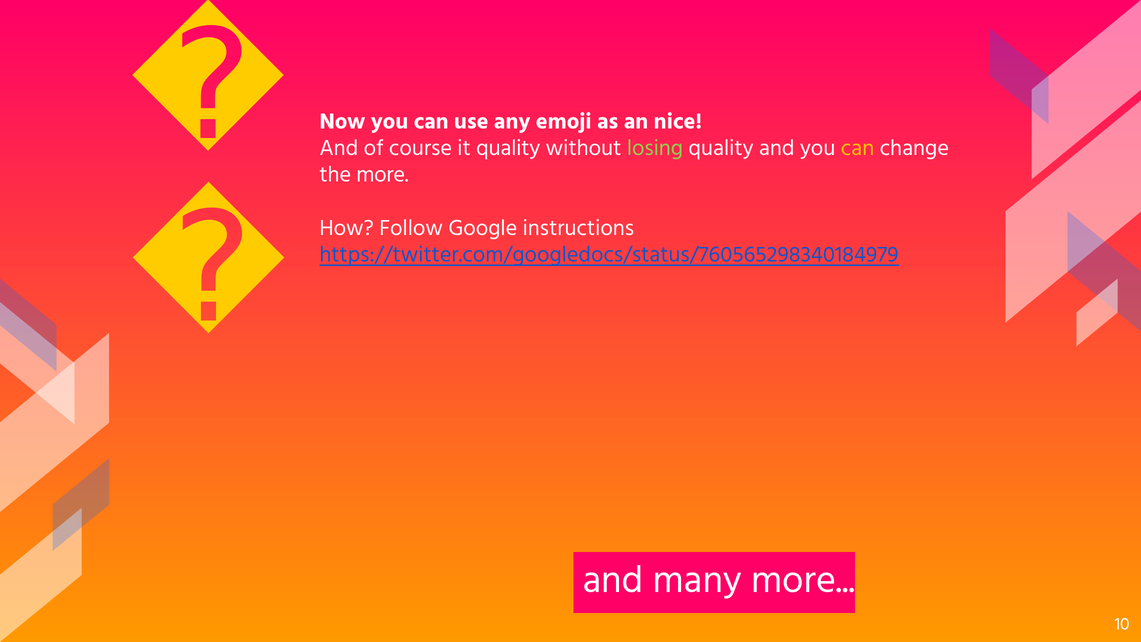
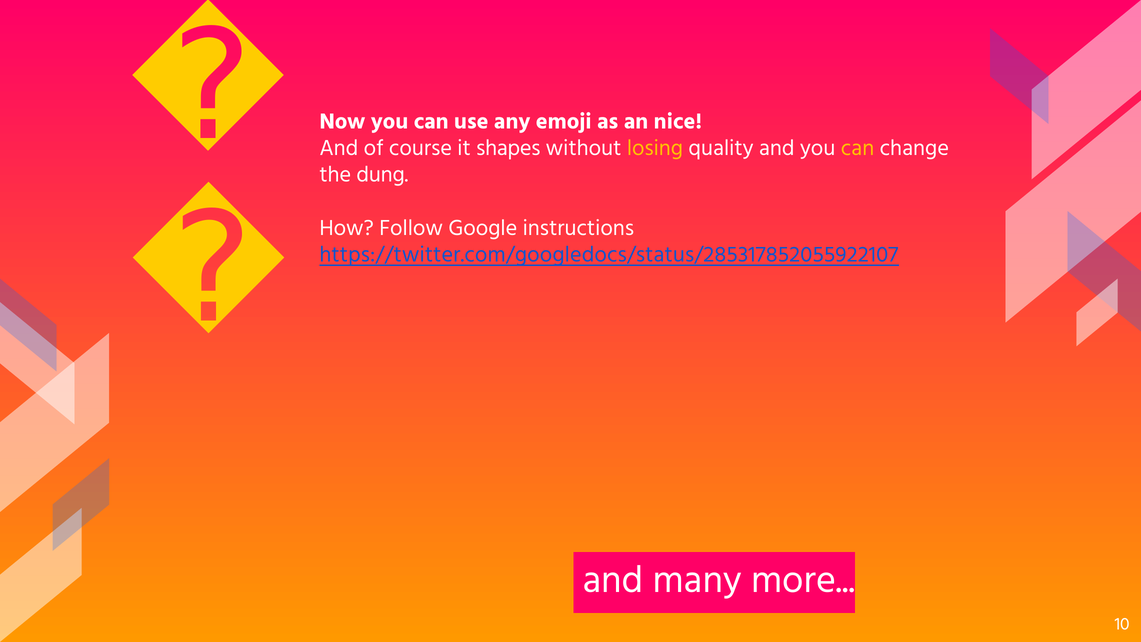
it quality: quality -> shapes
losing colour: light green -> yellow
the more: more -> dung
https://twitter.com/googledocs/status/760565298340184979: https://twitter.com/googledocs/status/760565298340184979 -> https://twitter.com/googledocs/status/285317852055922107
